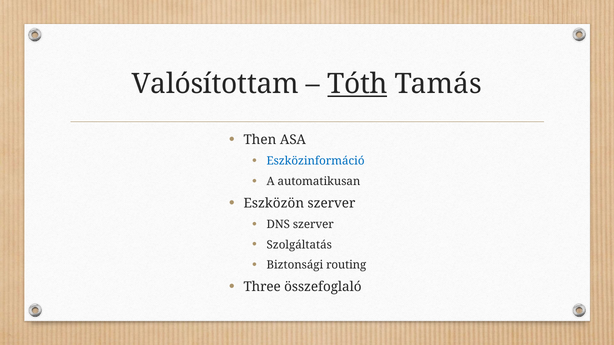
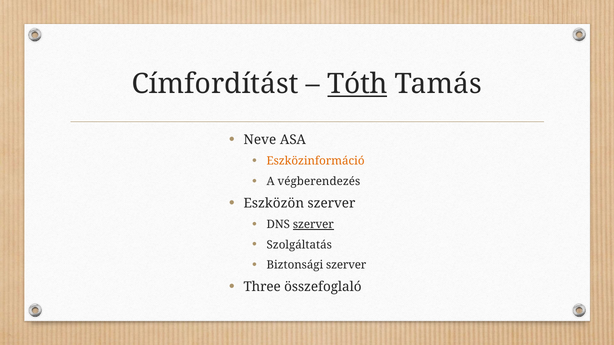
Valósítottam: Valósítottam -> Címfordítást
Then: Then -> Neve
Eszközinformáció colour: blue -> orange
automatikusan: automatikusan -> végberendezés
szerver at (313, 225) underline: none -> present
Biztonsági routing: routing -> szerver
